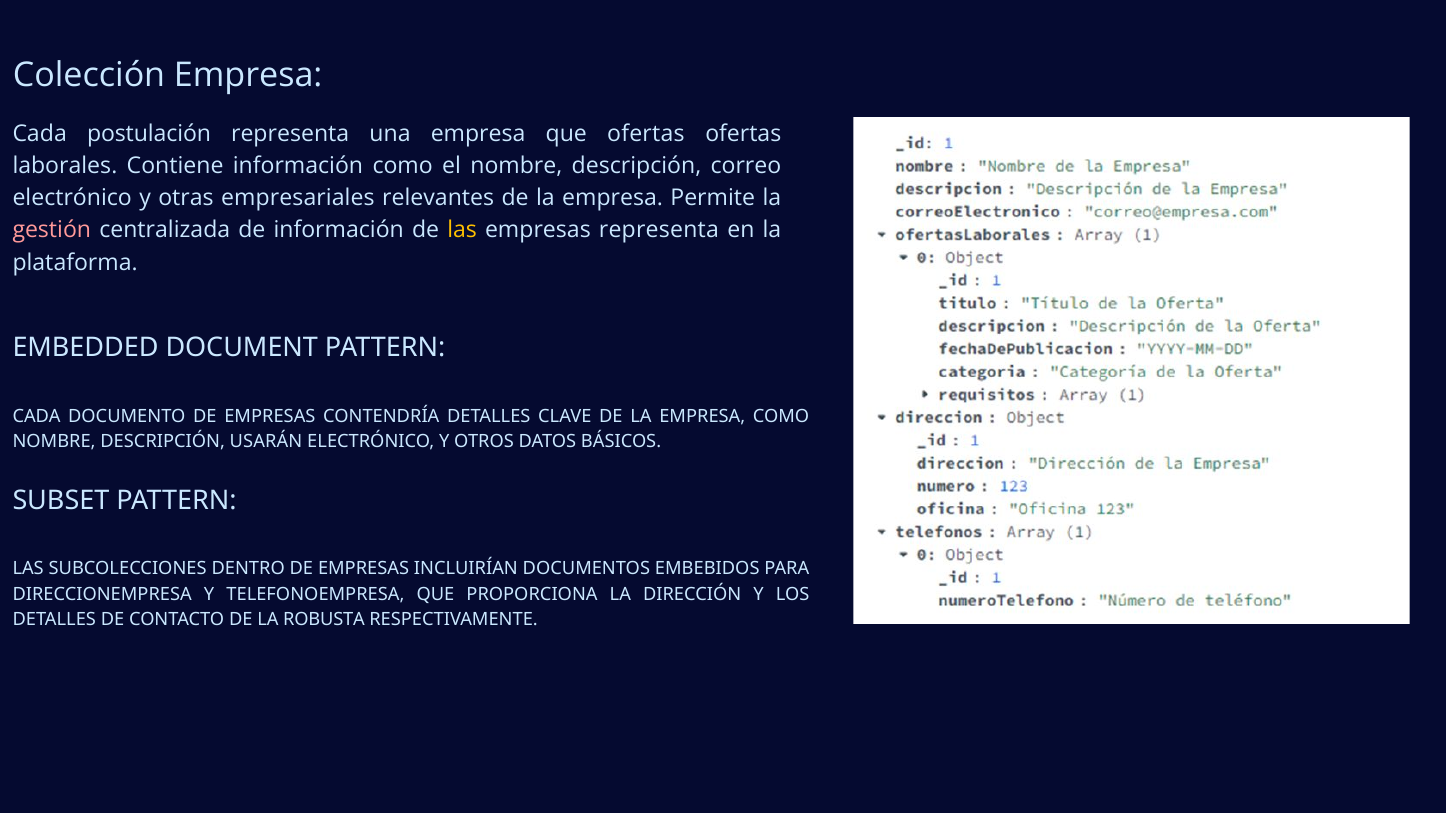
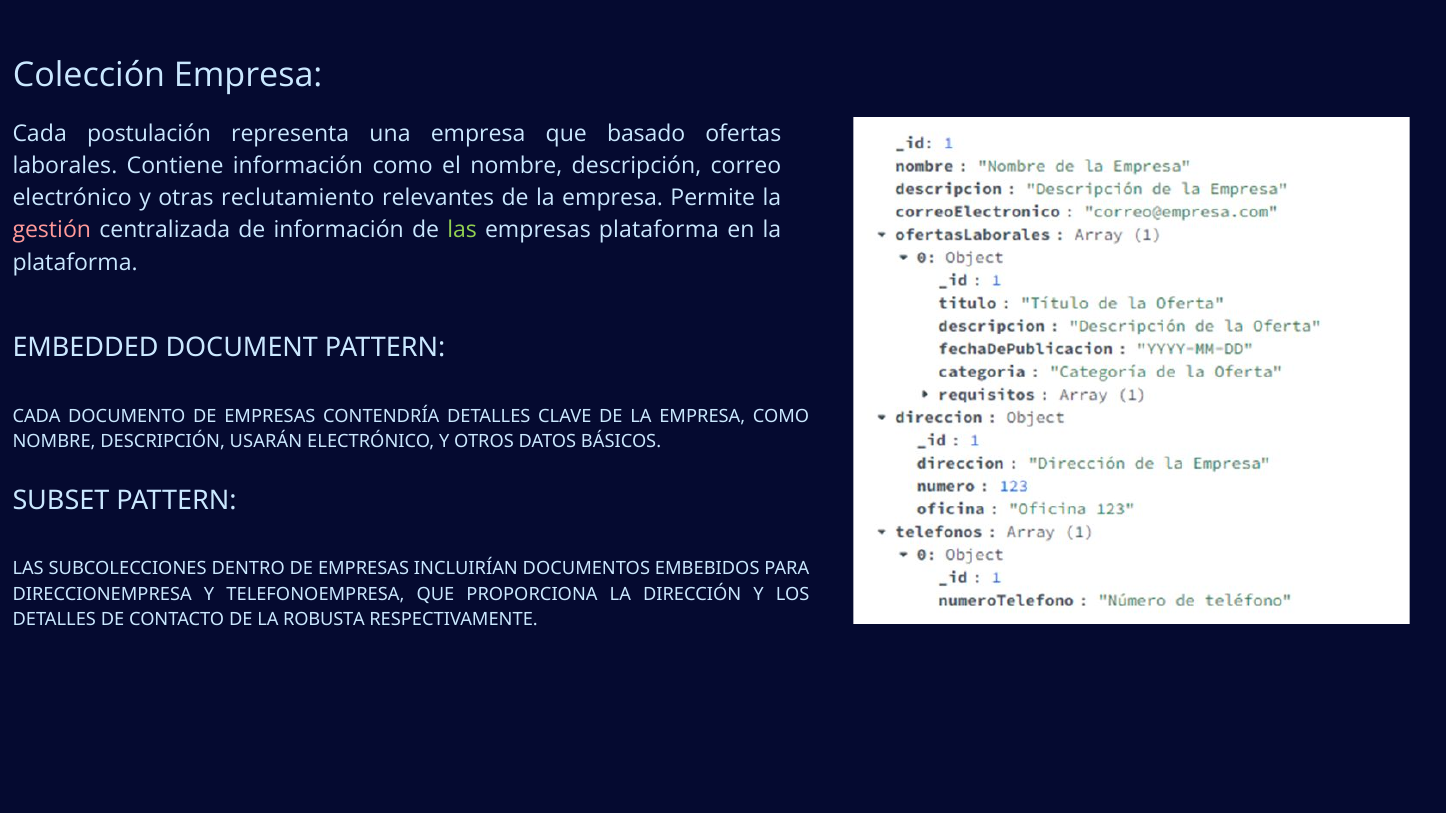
que ofertas: ofertas -> basado
empresariales: empresariales -> reclutamiento
las at (462, 230) colour: yellow -> light green
empresas representa: representa -> plataforma
